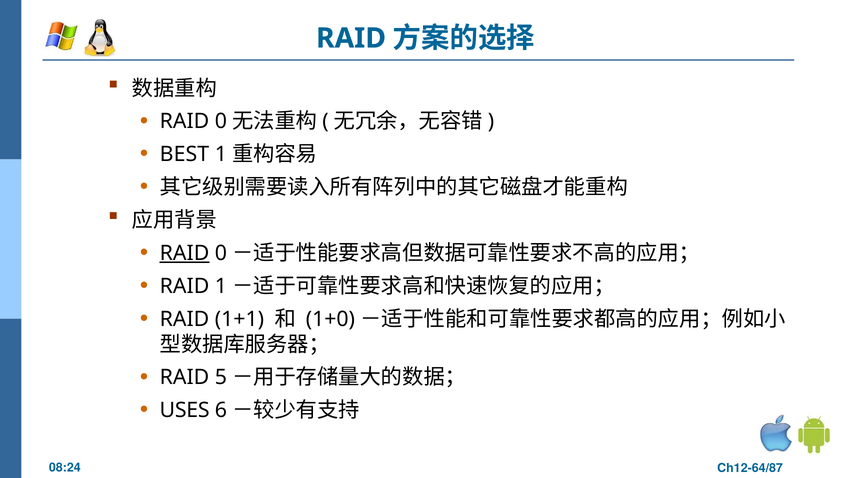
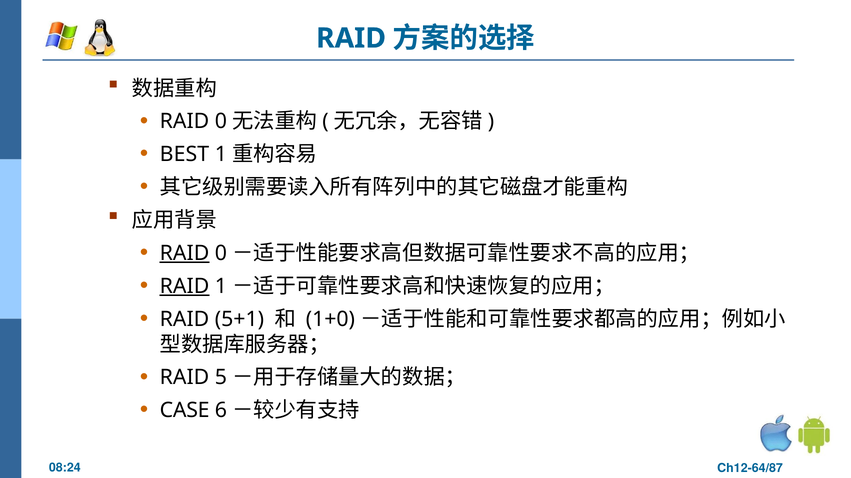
RAID at (185, 286) underline: none -> present
1+1: 1+1 -> 5+1
USES: USES -> CASE
